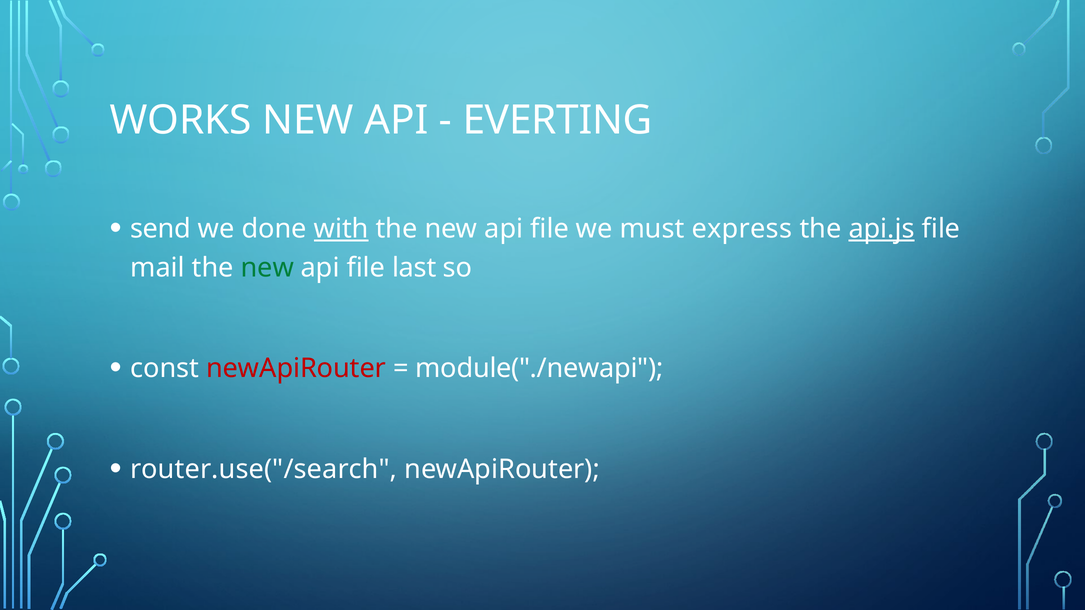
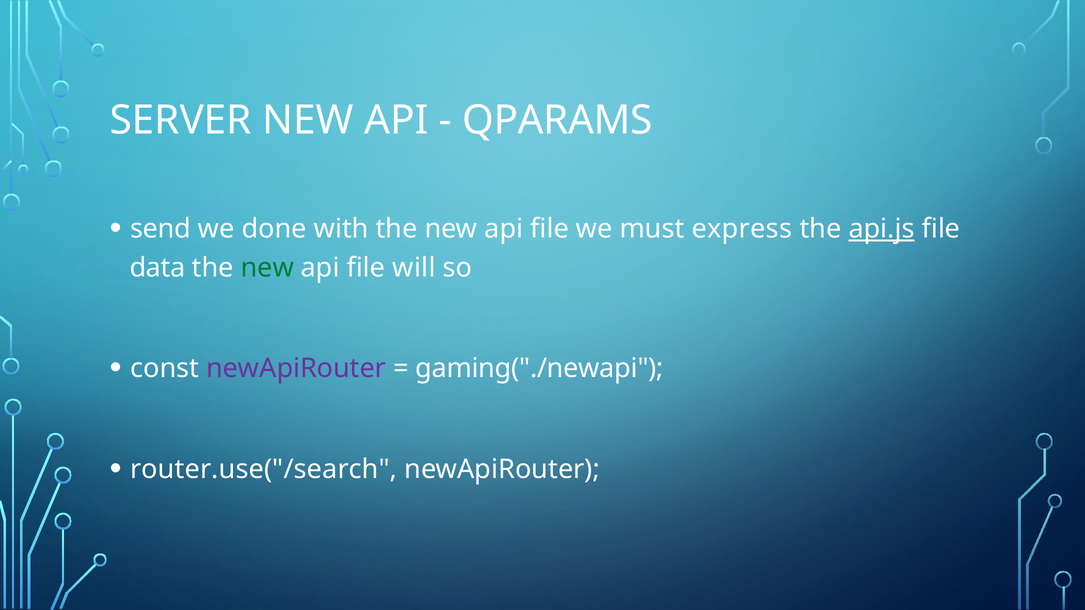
WORKS: WORKS -> SERVER
EVERTING: EVERTING -> QPARAMS
with underline: present -> none
mail: mail -> data
last: last -> will
newApiRouter at (296, 369) colour: red -> purple
module("./newapi: module("./newapi -> gaming("./newapi
